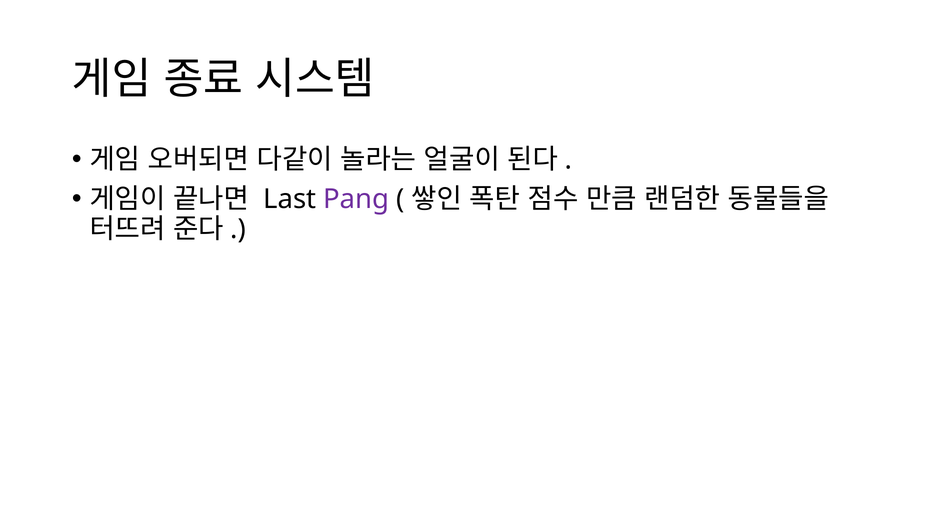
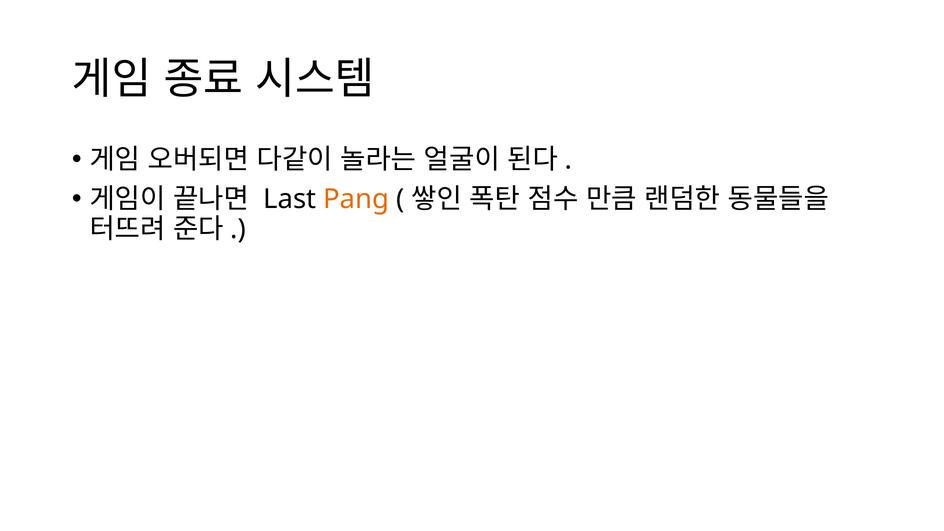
Pang colour: purple -> orange
